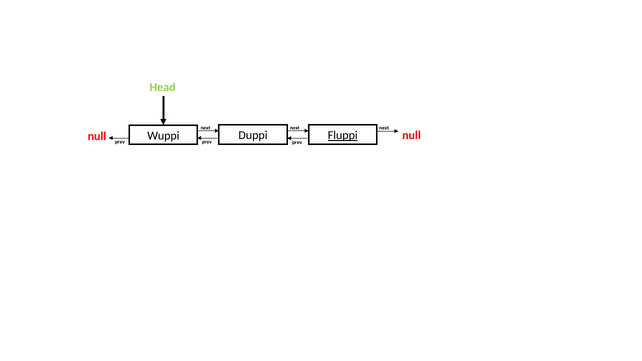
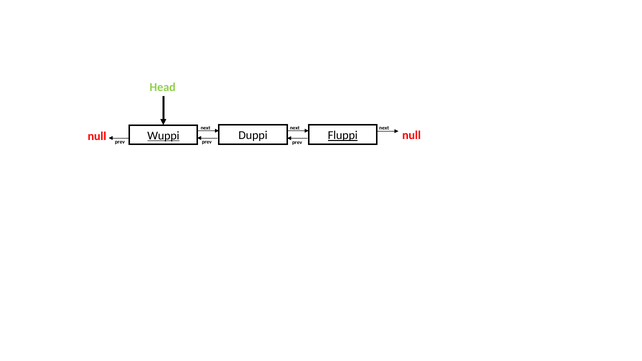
Wuppi underline: none -> present
